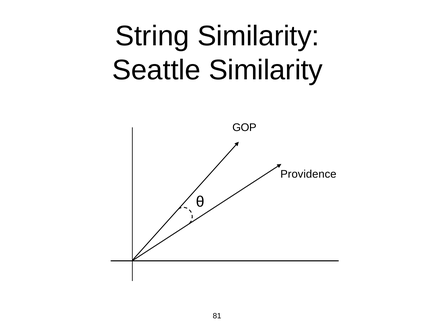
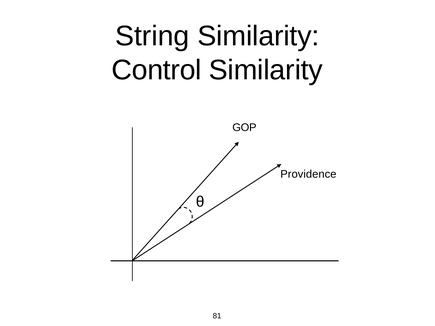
Seattle: Seattle -> Control
